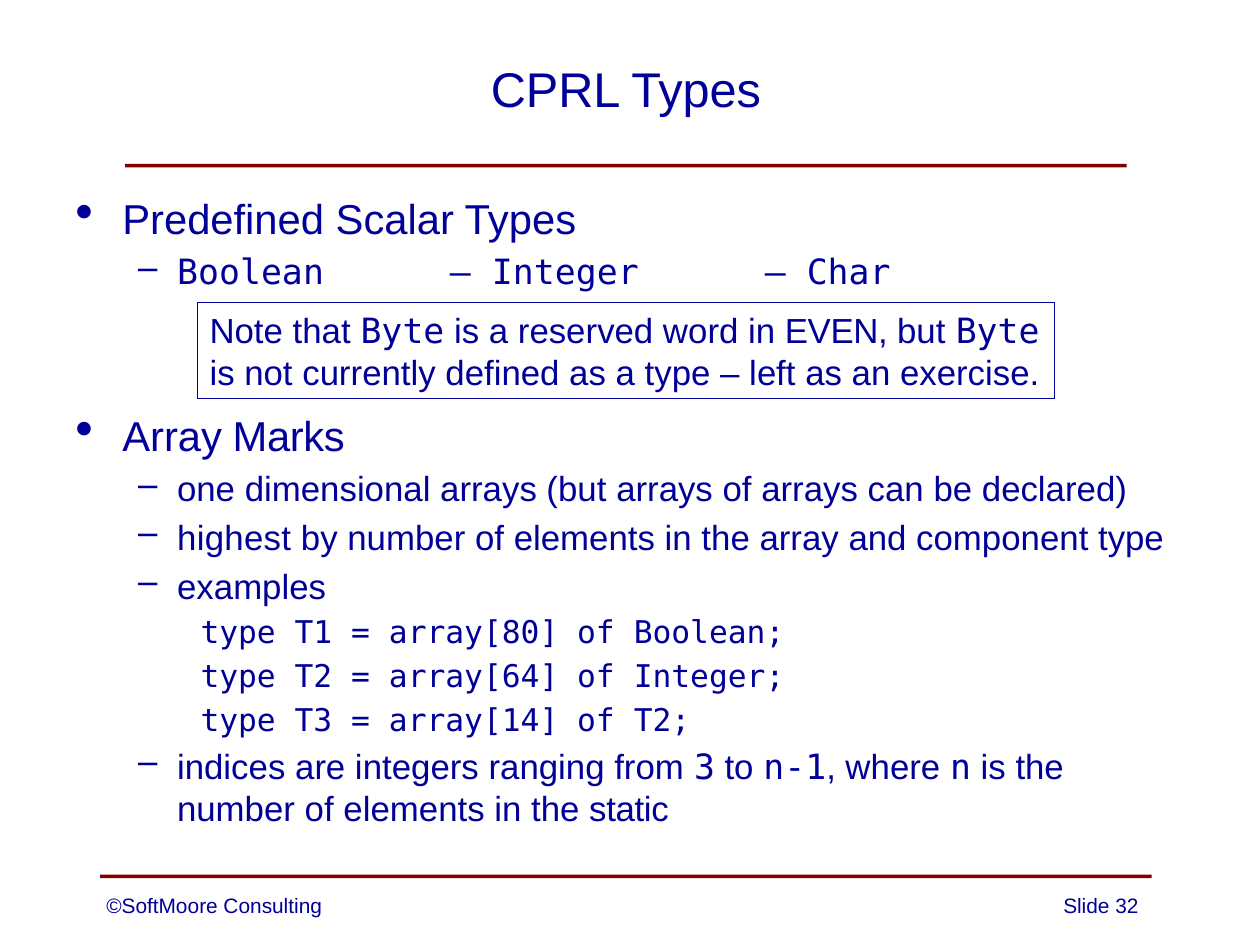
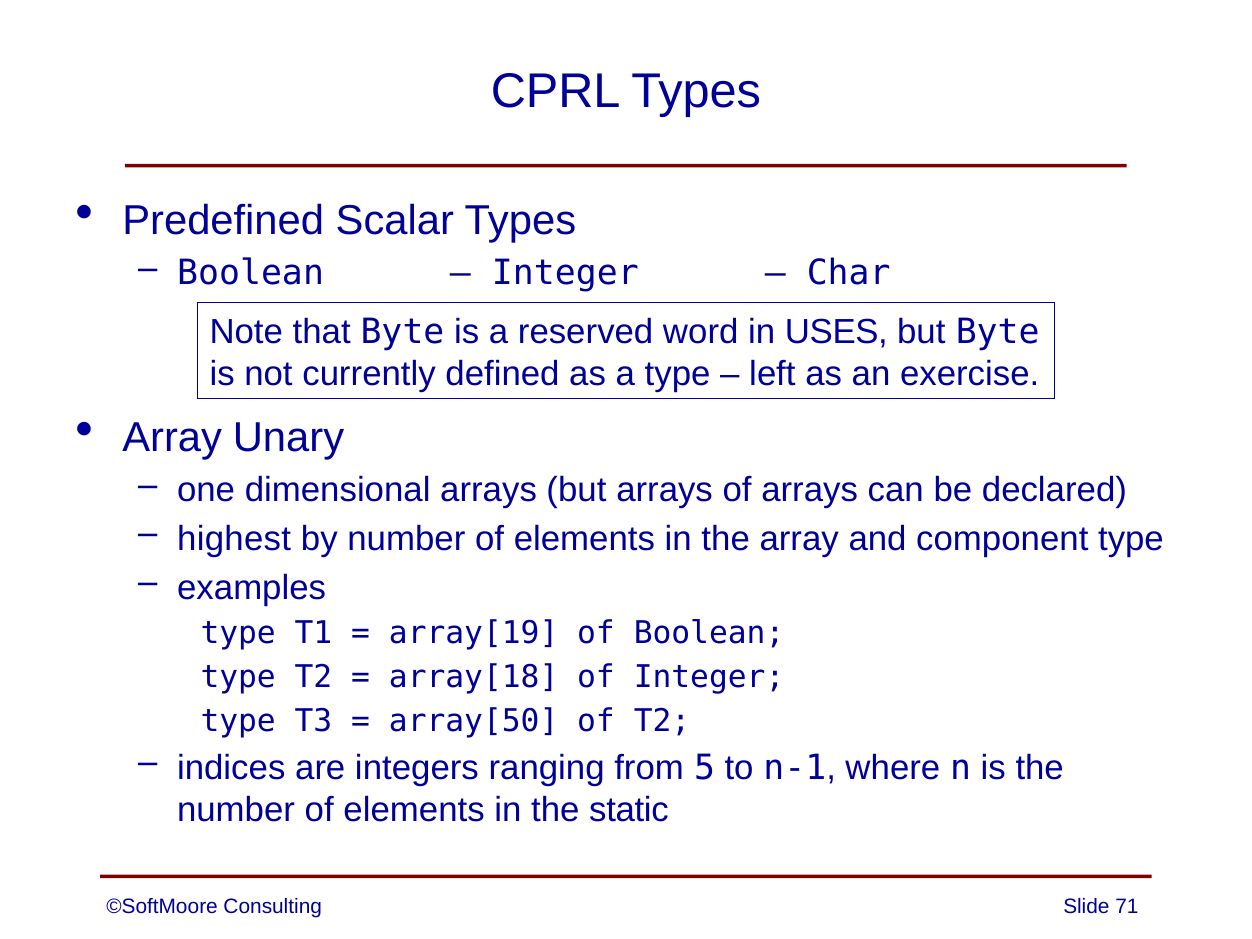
EVEN: EVEN -> USES
Marks: Marks -> Unary
array[80: array[80 -> array[19
array[64: array[64 -> array[18
array[14: array[14 -> array[50
3: 3 -> 5
32: 32 -> 71
